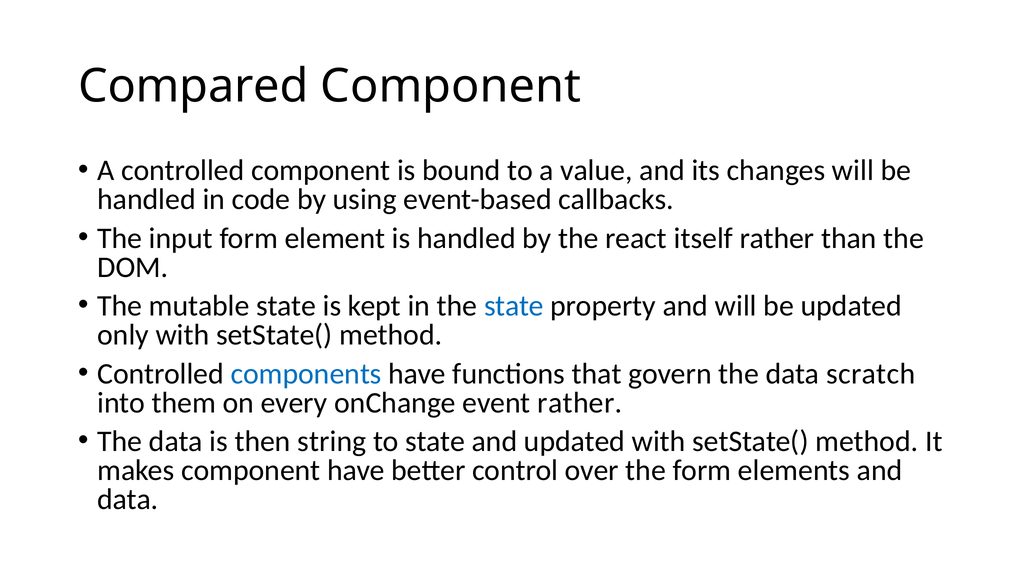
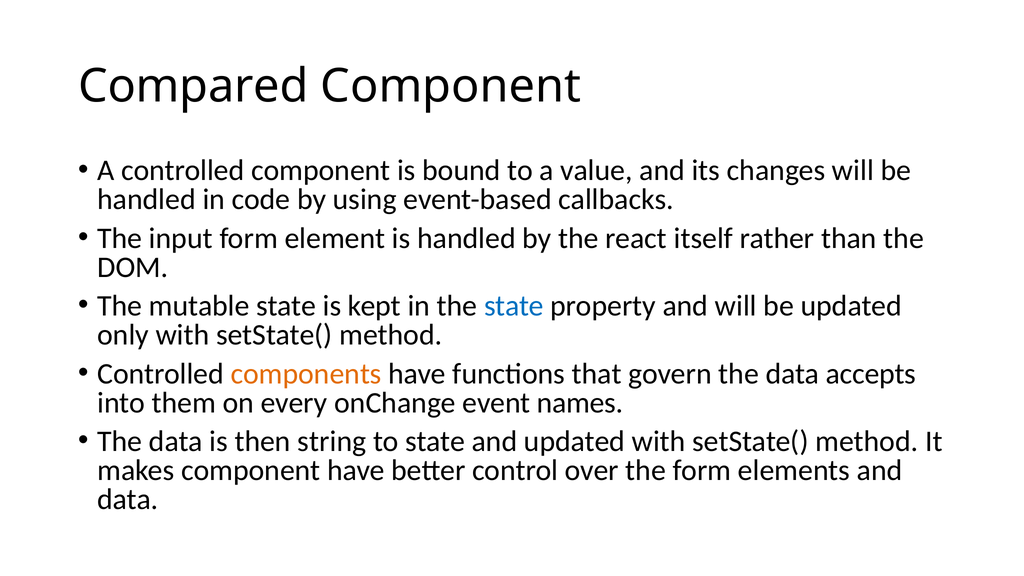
components colour: blue -> orange
scratch: scratch -> accepts
event rather: rather -> names
